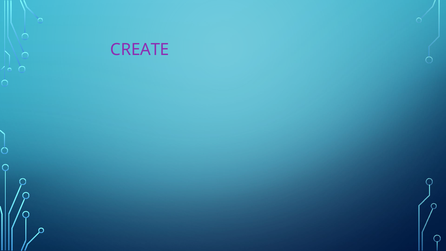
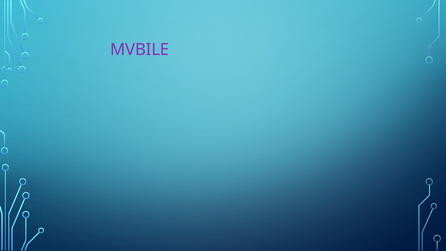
CREATE: CREATE -> MVBILE
